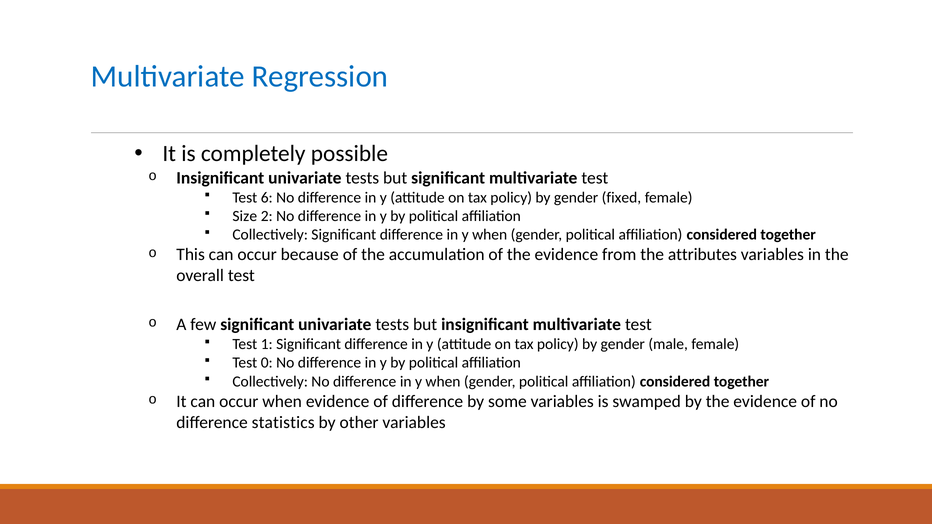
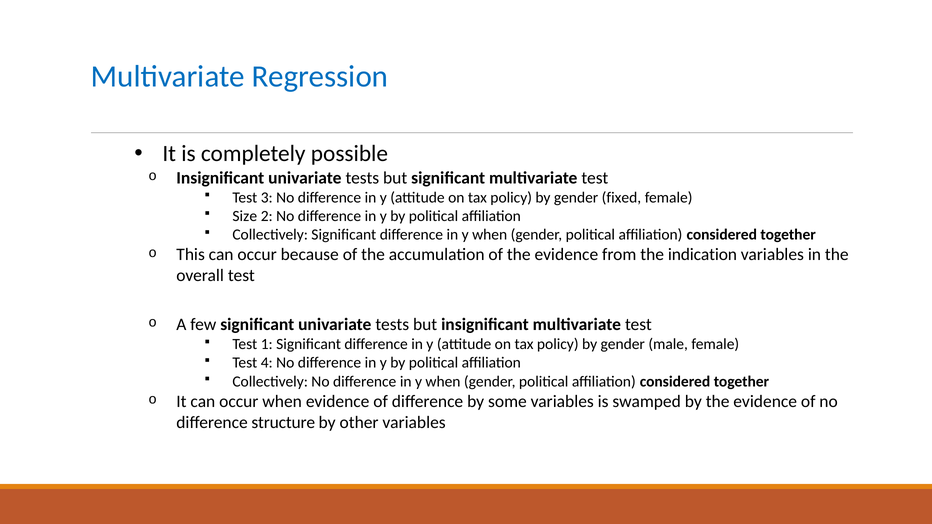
6: 6 -> 3
attributes: attributes -> indication
0: 0 -> 4
statistics: statistics -> structure
